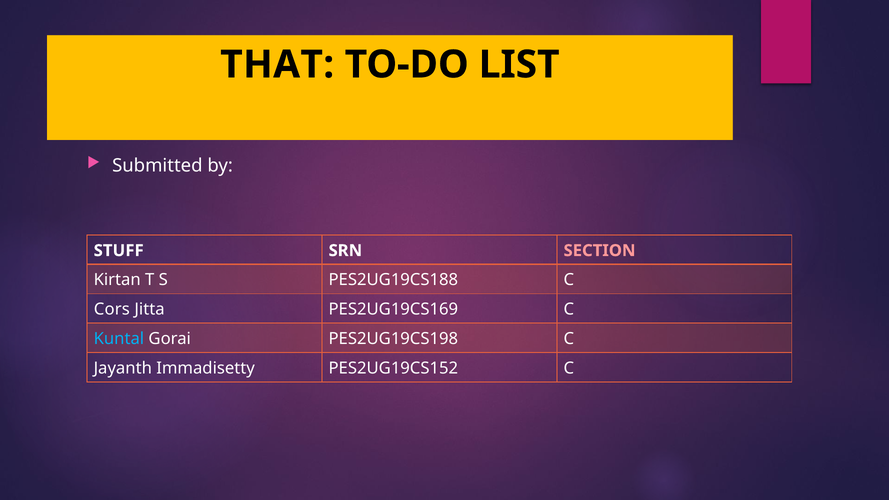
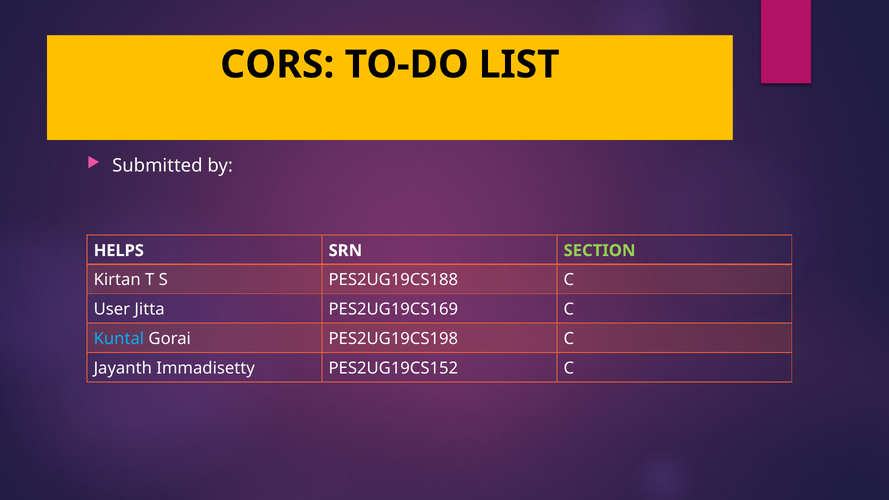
THAT: THAT -> CORS
STUFF: STUFF -> HELPS
SECTION colour: pink -> light green
Cors: Cors -> User
